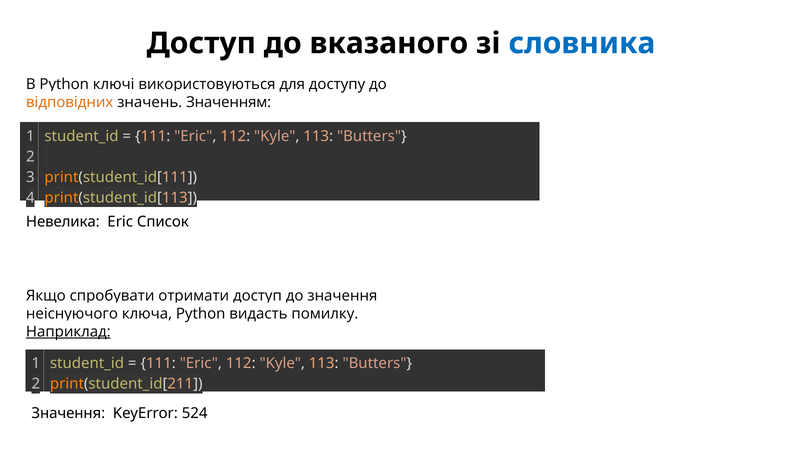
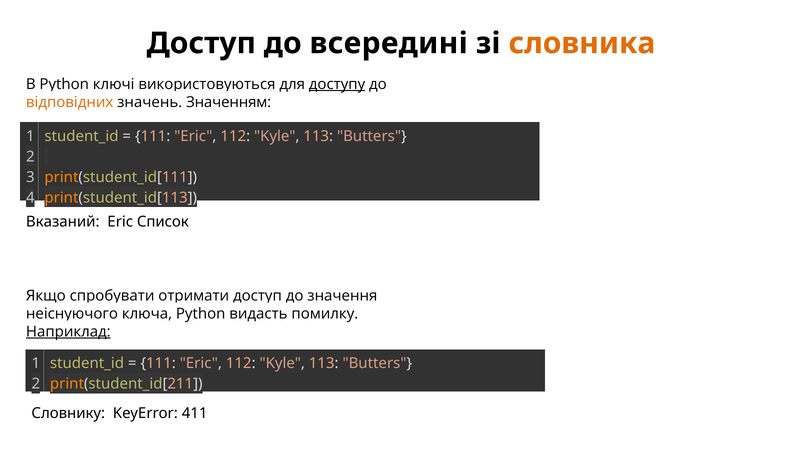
вказаного: вказаного -> всередині
словника colour: blue -> orange
доступу underline: none -> present
Невелика: Невелика -> Вказаний
Значення at (68, 414): Значення -> Словнику
524: 524 -> 411
